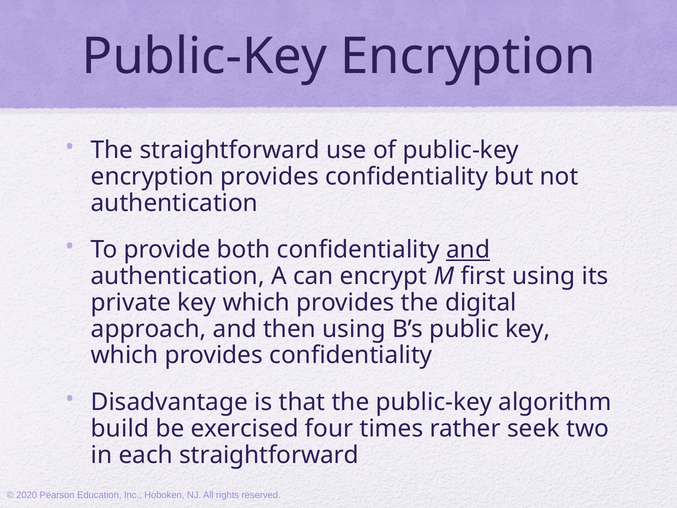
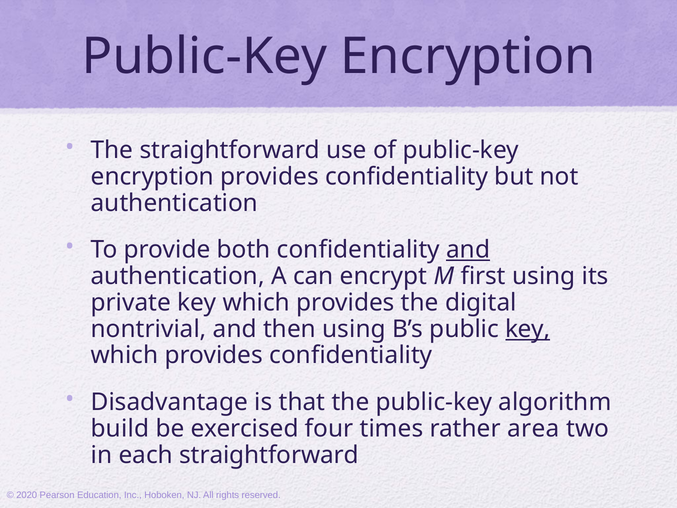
approach: approach -> nontrivial
key at (528, 329) underline: none -> present
seek: seek -> area
